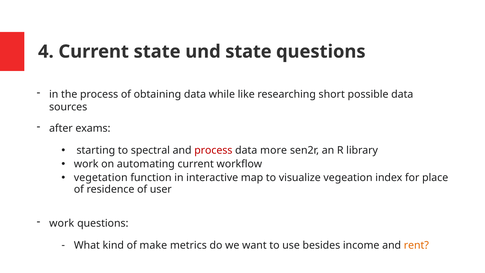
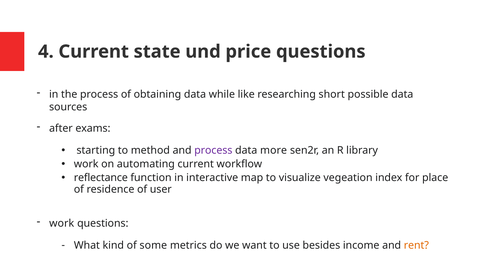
und state: state -> price
spectral: spectral -> method
process at (213, 150) colour: red -> purple
vegetation: vegetation -> reflectance
make: make -> some
